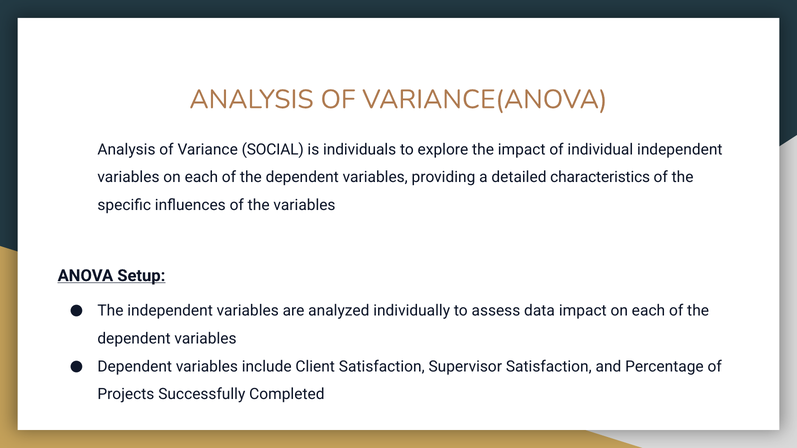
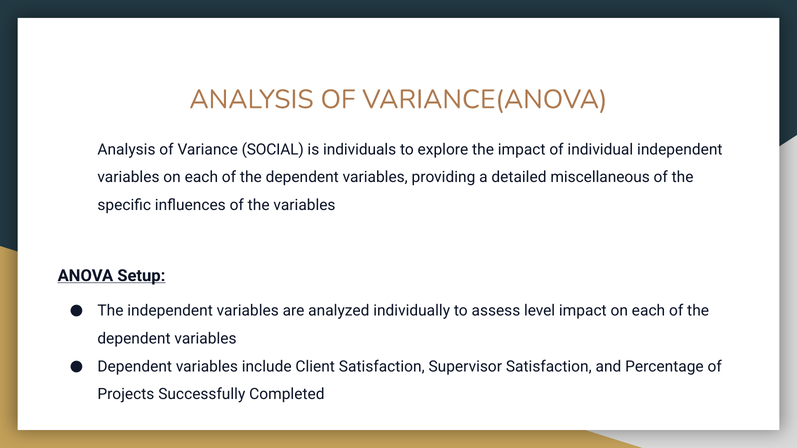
characteristics: characteristics -> miscellaneous
data: data -> level
